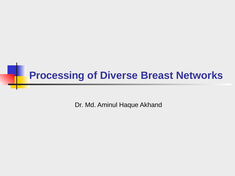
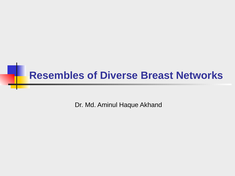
Processing: Processing -> Resembles
